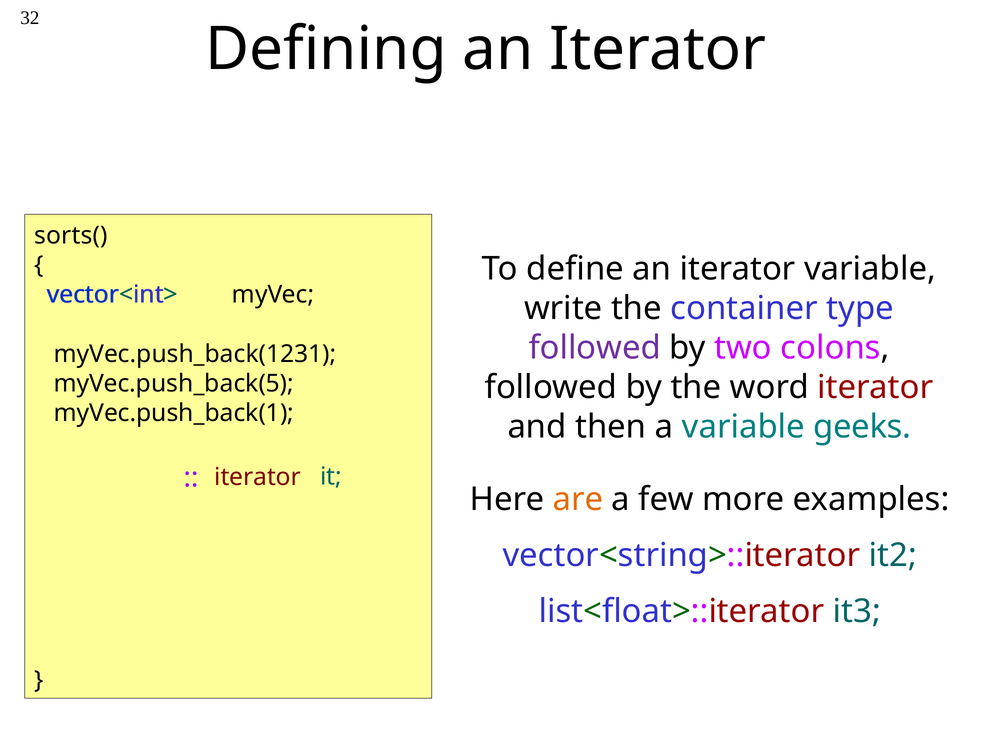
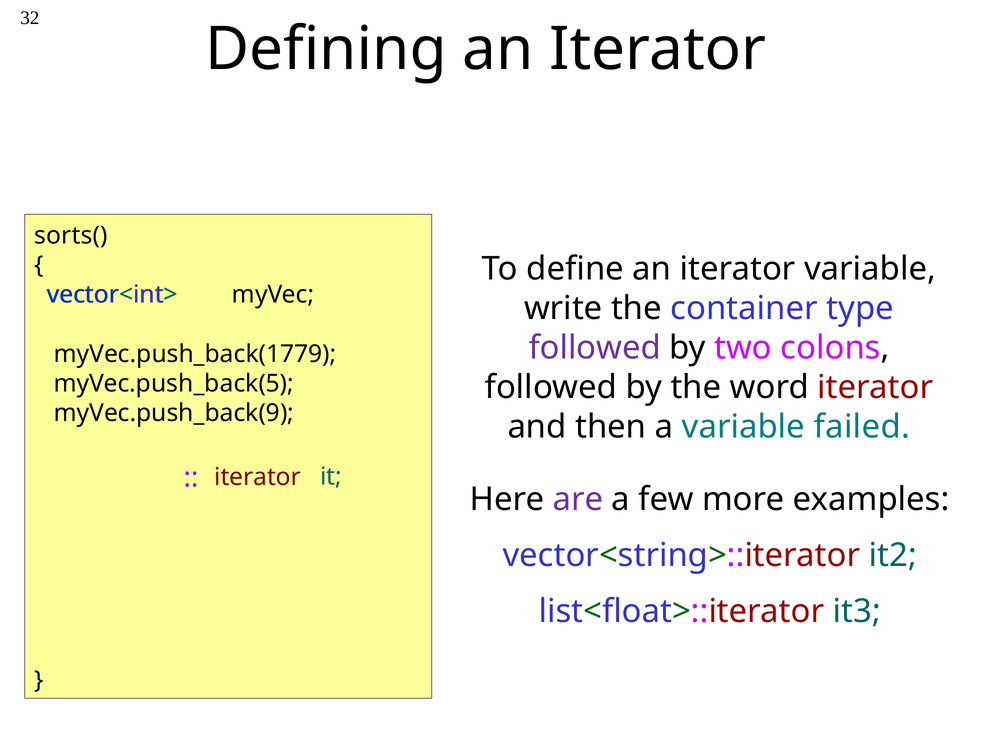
myVec.push_back(1231: myVec.push_back(1231 -> myVec.push_back(1779
myVec.push_back(1: myVec.push_back(1 -> myVec.push_back(9
geeks: geeks -> failed
are colour: orange -> purple
